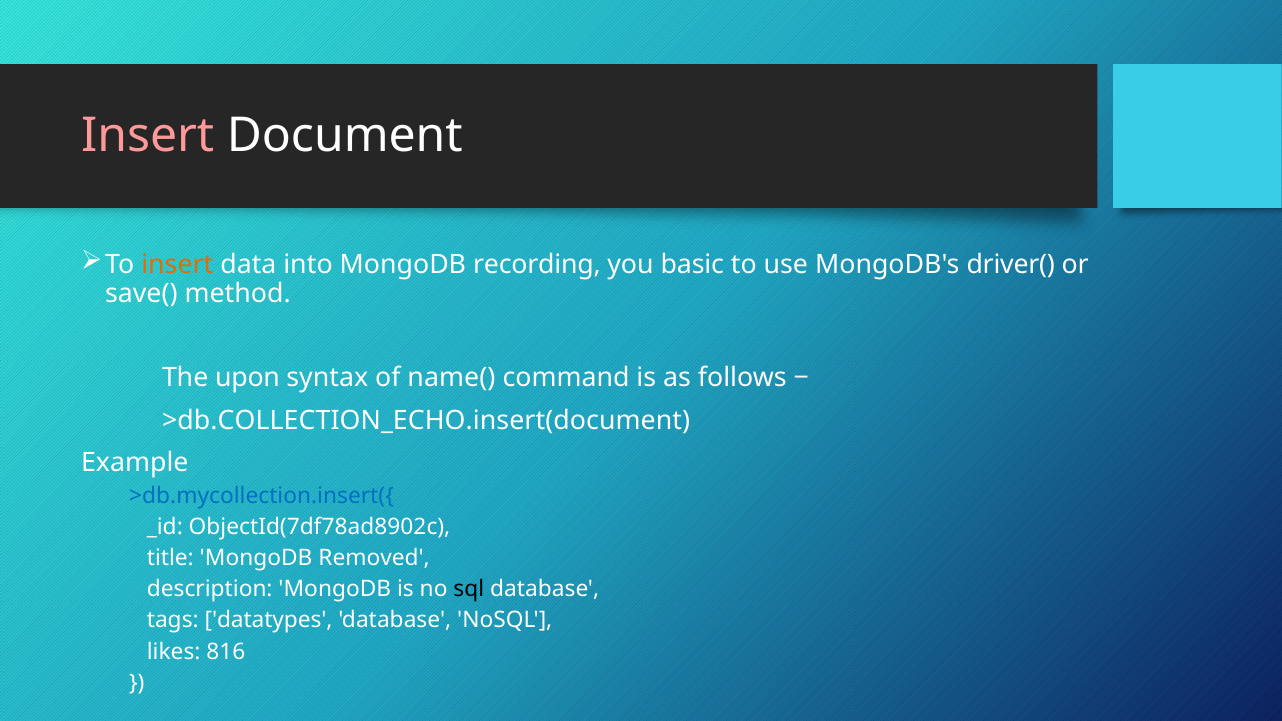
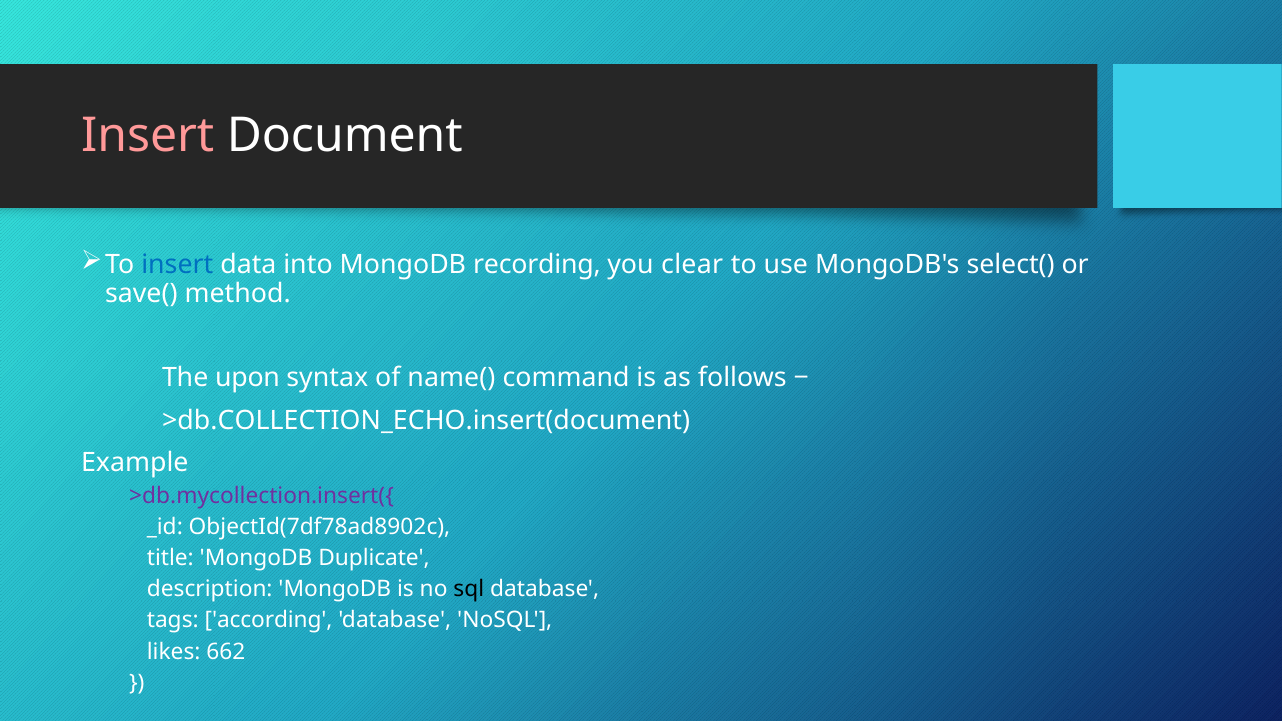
insert at (177, 265) colour: orange -> blue
basic: basic -> clear
driver(: driver( -> select(
>db.mycollection.insert({ colour: blue -> purple
Removed: Removed -> Duplicate
datatypes: datatypes -> according
816: 816 -> 662
